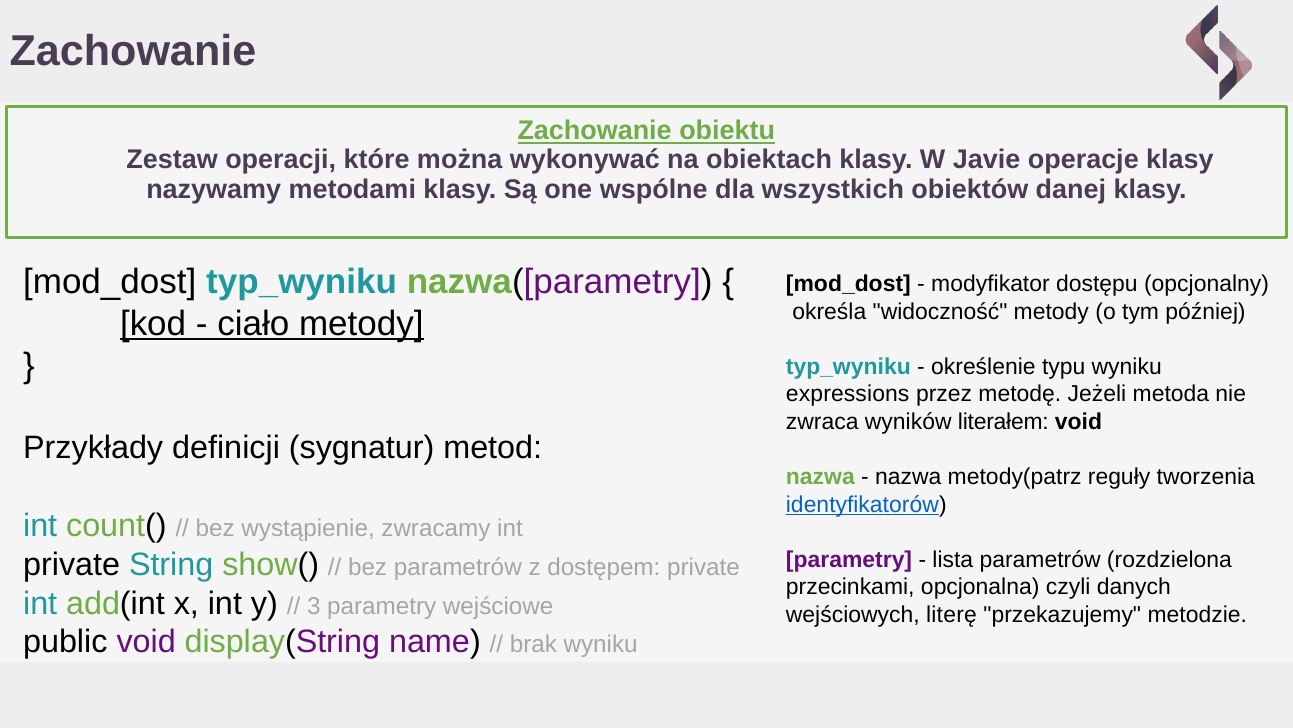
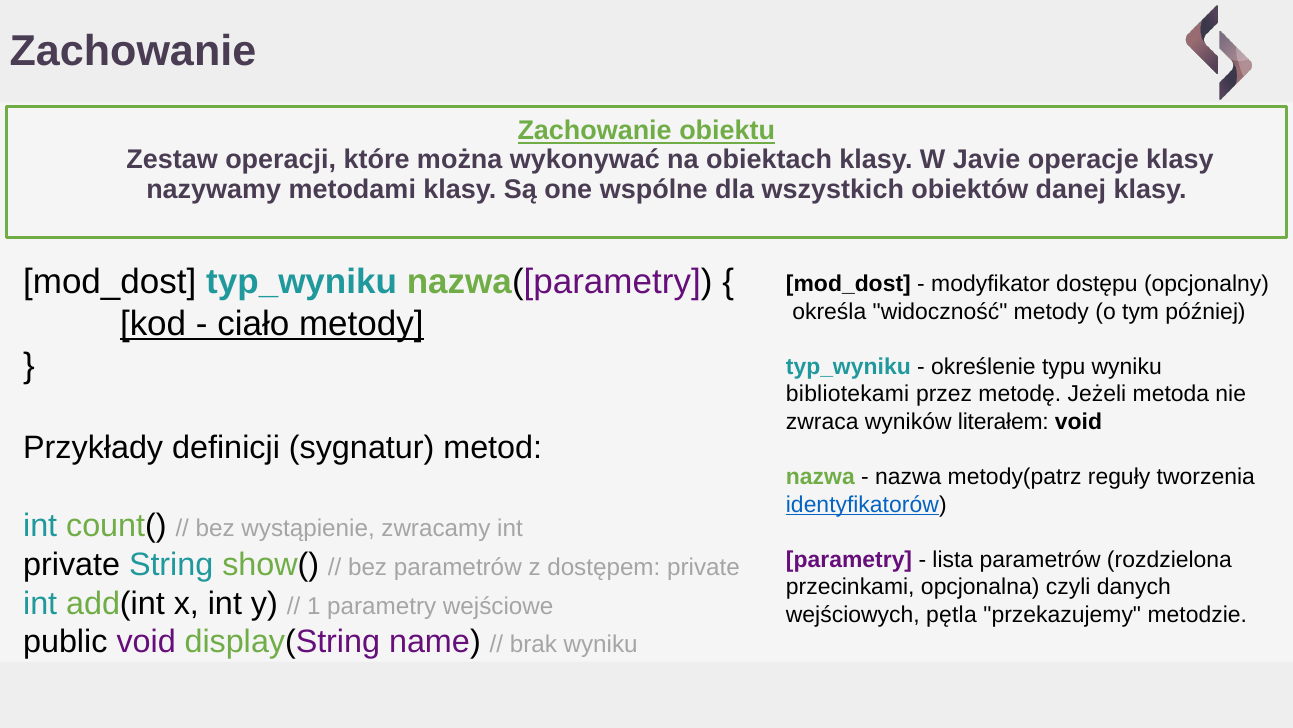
expressions: expressions -> bibliotekami
3: 3 -> 1
literę: literę -> pętla
